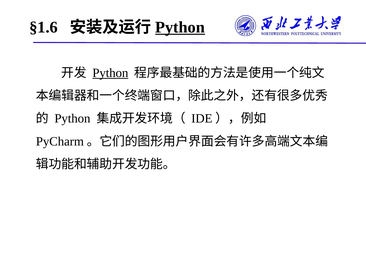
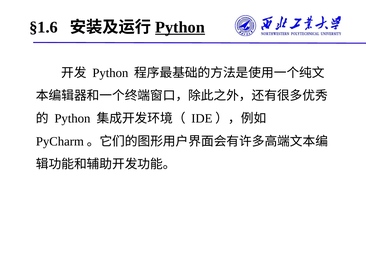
Python at (110, 73) underline: present -> none
